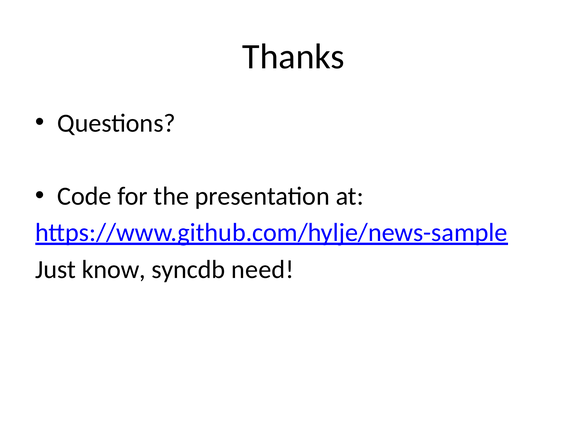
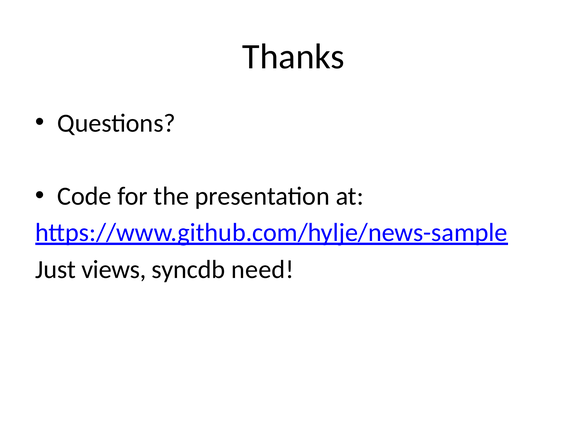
know: know -> views
